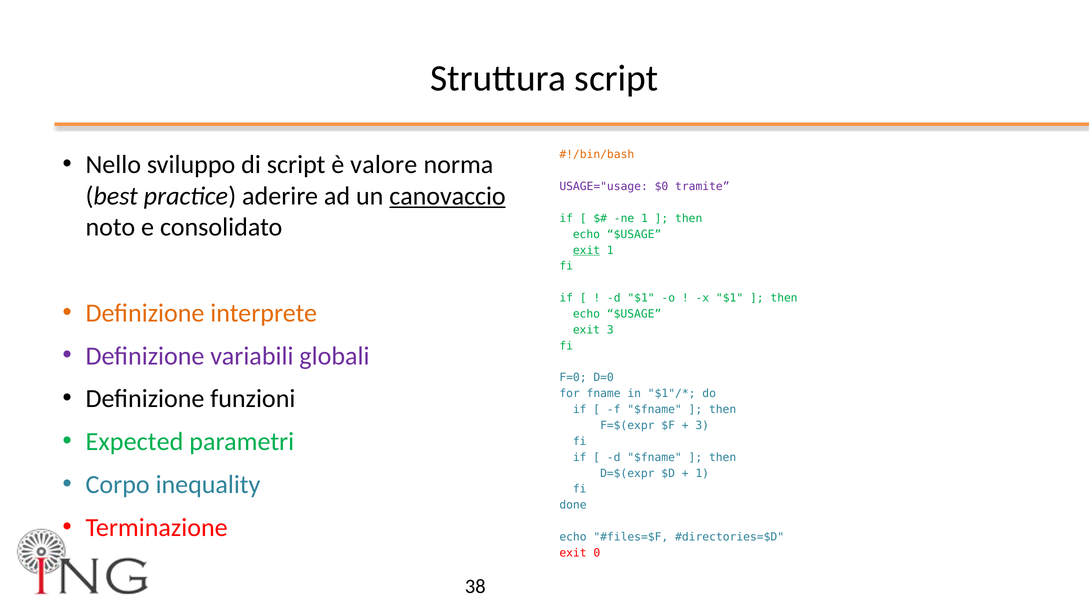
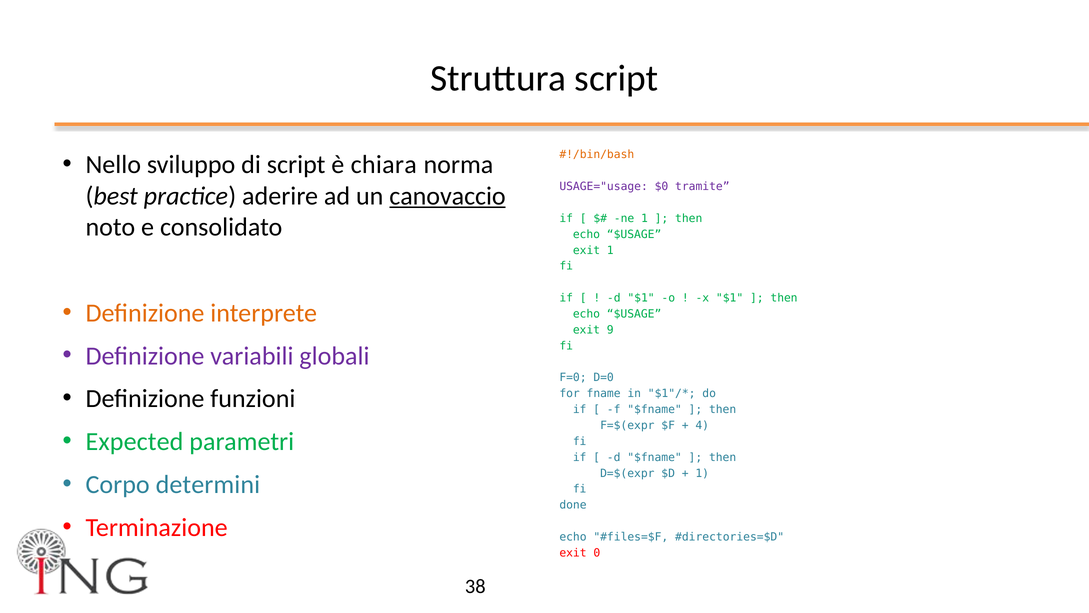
valore: valore -> chiara
exit at (587, 250) underline: present -> none
exit 3: 3 -> 9
3 at (702, 425): 3 -> 4
inequality: inequality -> determini
